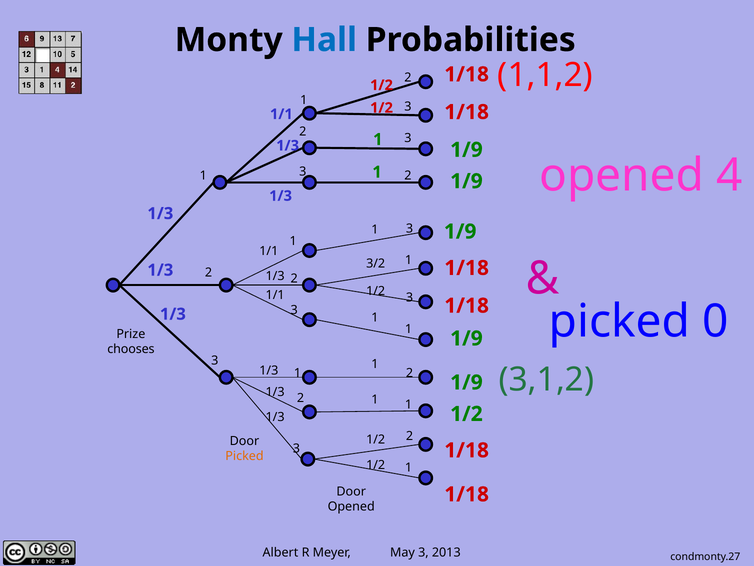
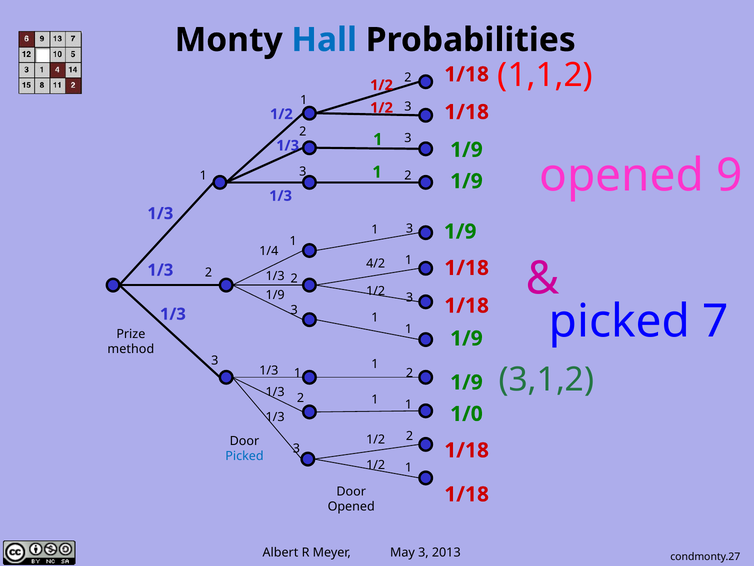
1/1 at (281, 114): 1/1 -> 1/2
4: 4 -> 9
1/1 at (269, 251): 1/1 -> 1/4
3/2: 3/2 -> 4/2
1/1 at (275, 295): 1/1 -> 1/9
0: 0 -> 7
chooses: chooses -> method
1/2 at (466, 414): 1/2 -> 1/0
Picked at (244, 456) colour: orange -> blue
